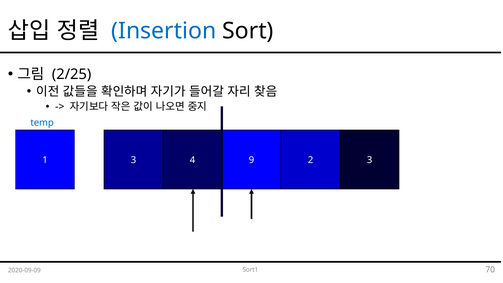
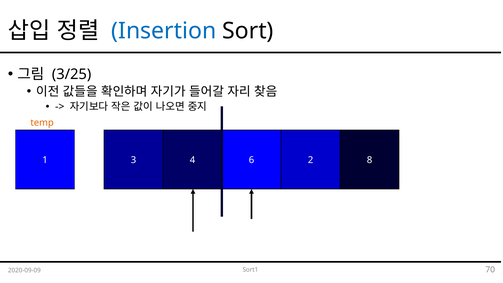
2/25: 2/25 -> 3/25
temp colour: blue -> orange
9: 9 -> 6
2 3: 3 -> 8
